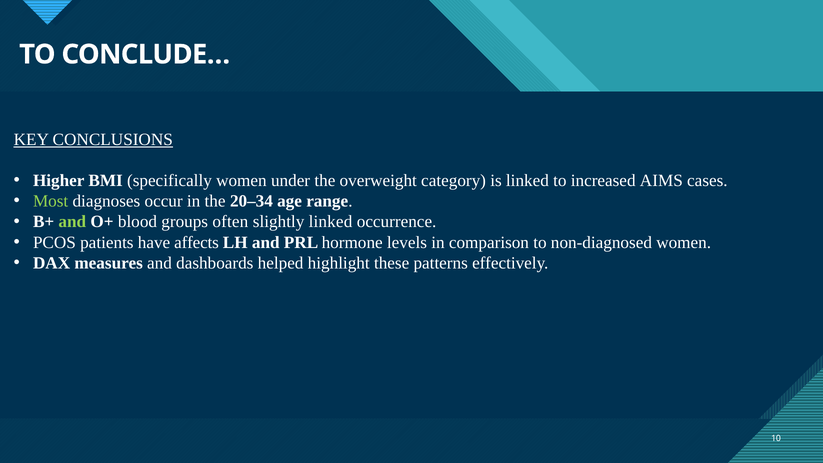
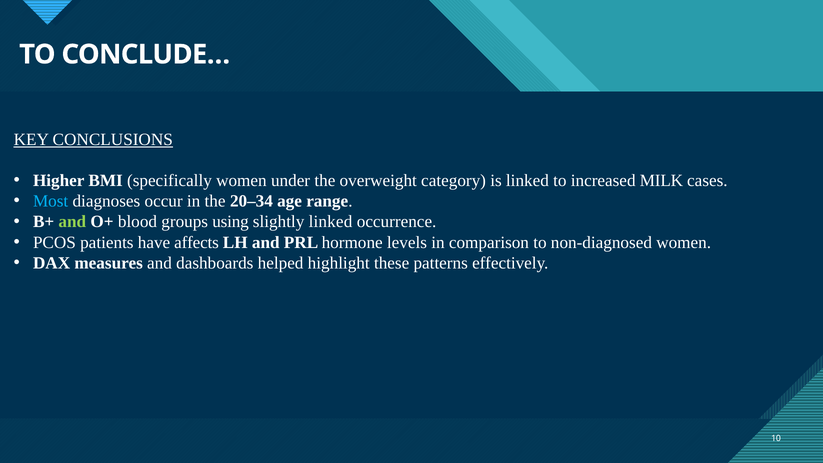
AIMS: AIMS -> MILK
Most colour: light green -> light blue
often: often -> using
